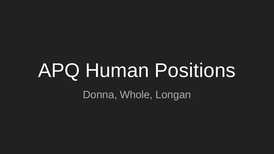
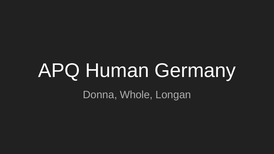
Positions: Positions -> Germany
